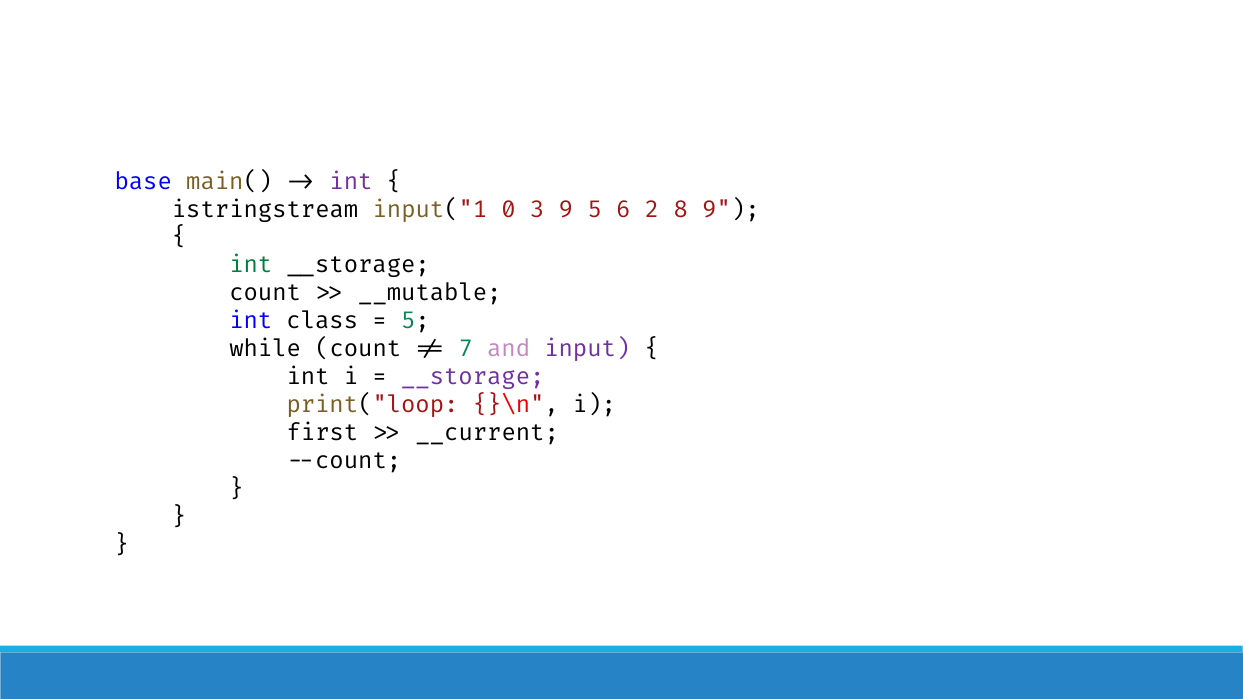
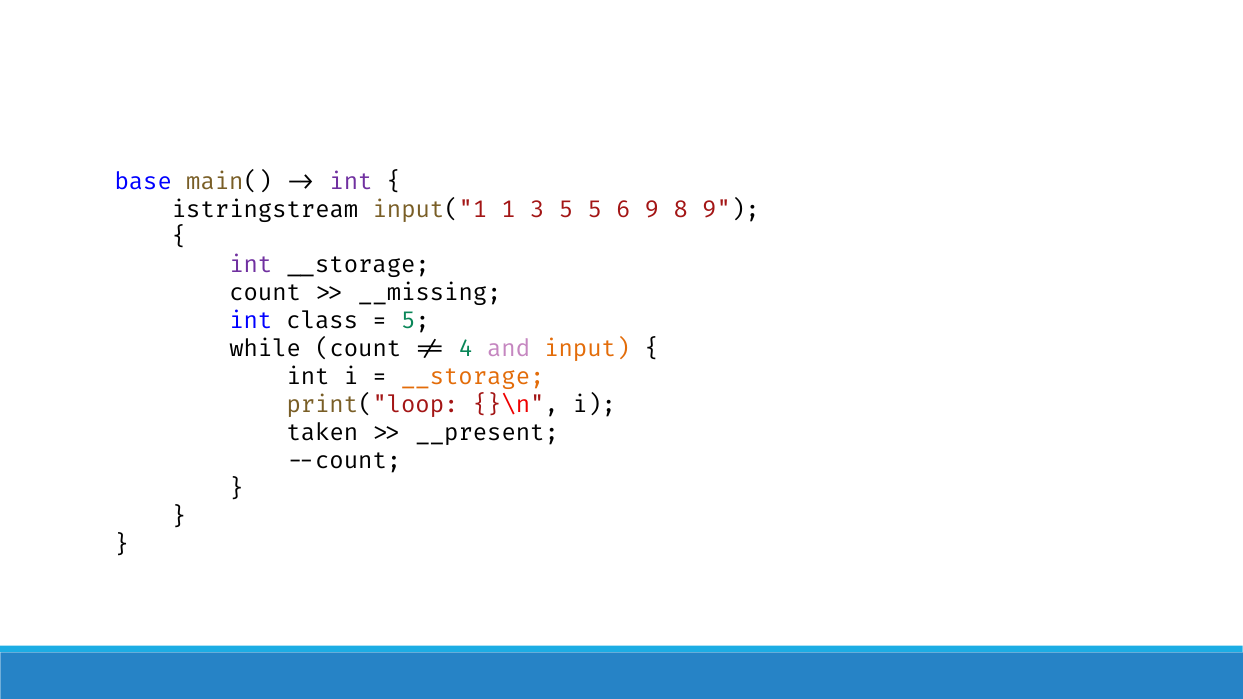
0: 0 -> 1
3 9: 9 -> 5
6 2: 2 -> 9
int at (251, 265) colour: green -> purple
__mutable: __mutable -> __missing
7: 7 -> 4
input colour: purple -> orange
__storage at (473, 377) colour: purple -> orange
first: first -> taken
__current: __current -> __present
